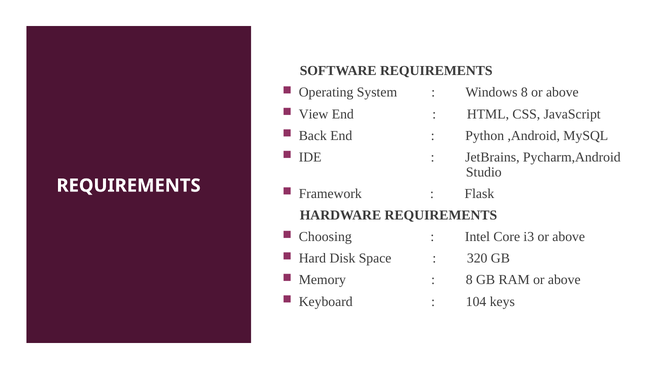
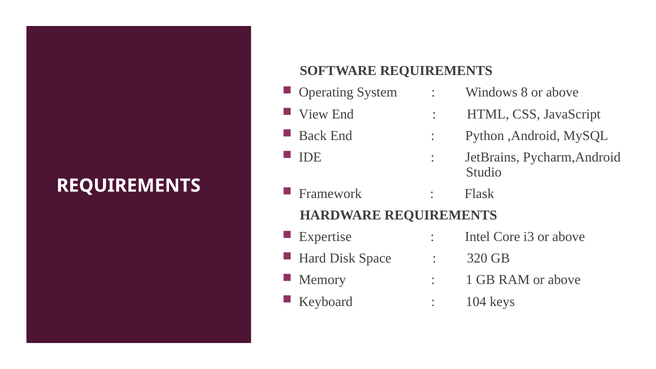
Choosing: Choosing -> Expertise
8 at (469, 280): 8 -> 1
